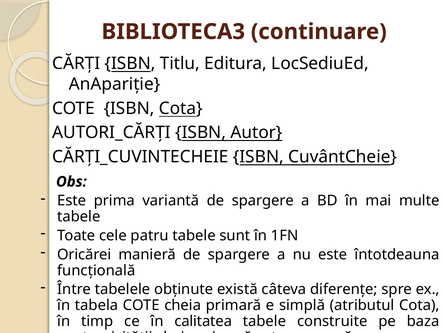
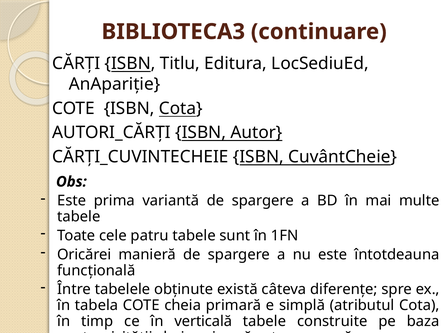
calitatea: calitatea -> verticală
